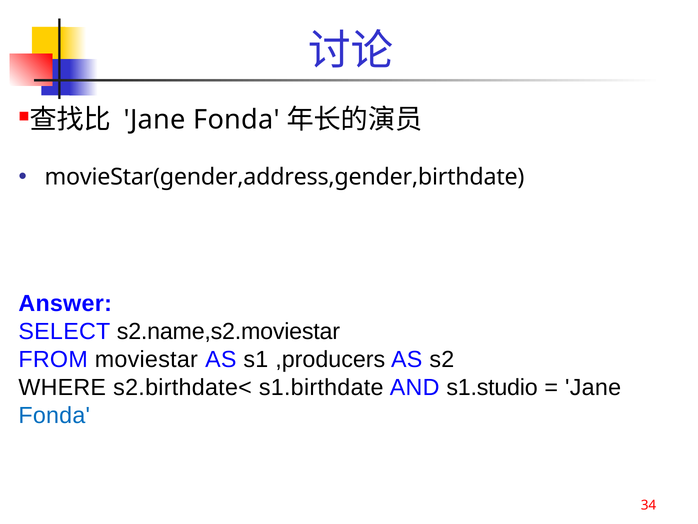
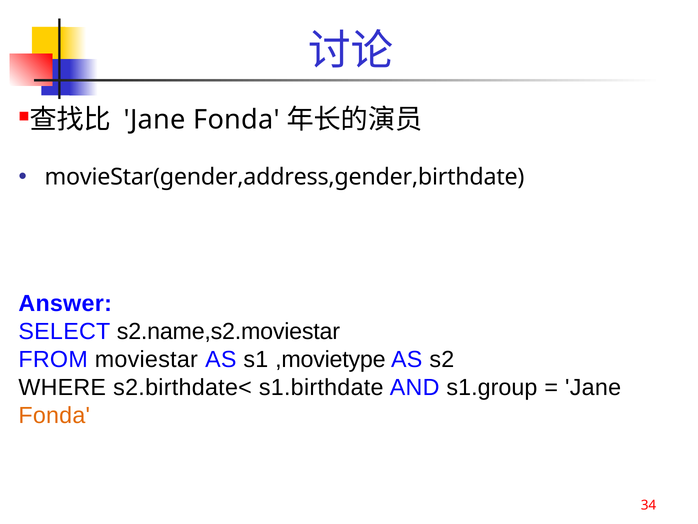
,producers: ,producers -> ,movietype
s1.studio: s1.studio -> s1.group
Fonda at (54, 415) colour: blue -> orange
